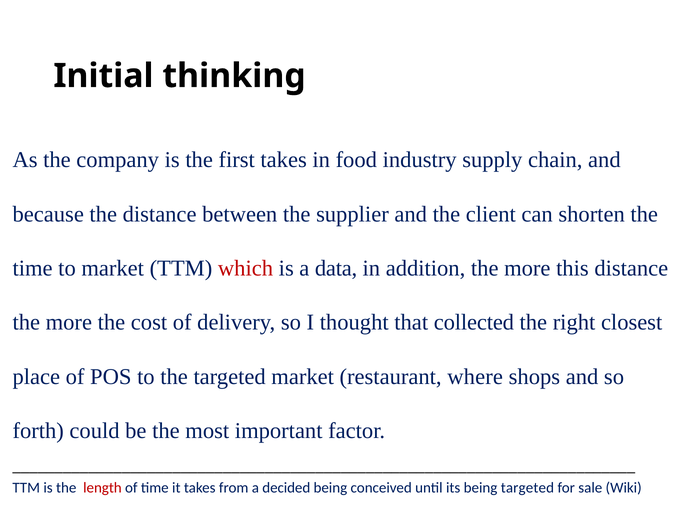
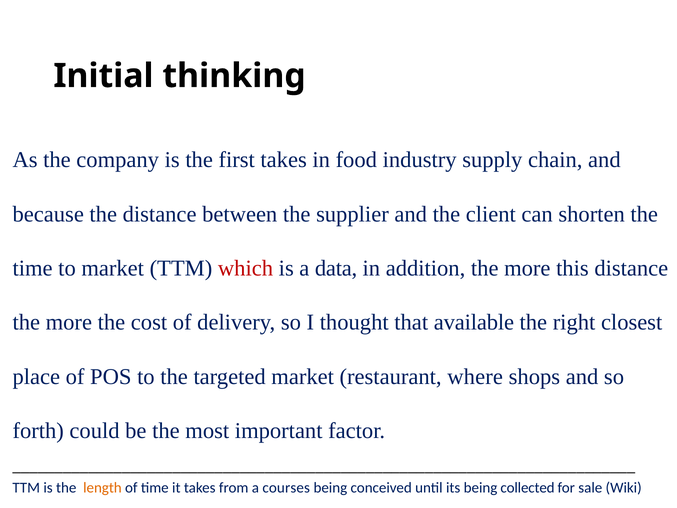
collected: collected -> available
length colour: red -> orange
decided: decided -> courses
being targeted: targeted -> collected
